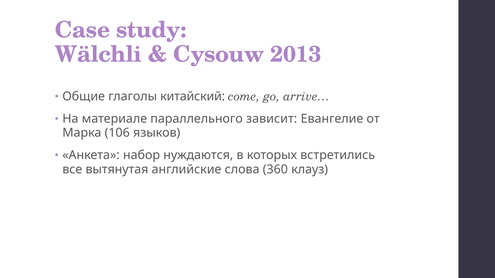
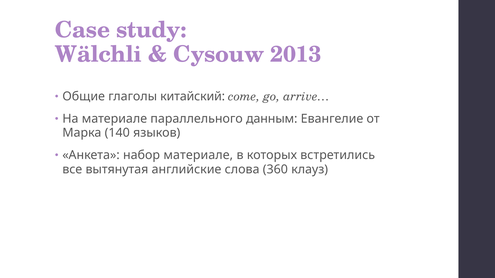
зависит: зависит -> данным
106: 106 -> 140
набор нуждаются: нуждаются -> материале
